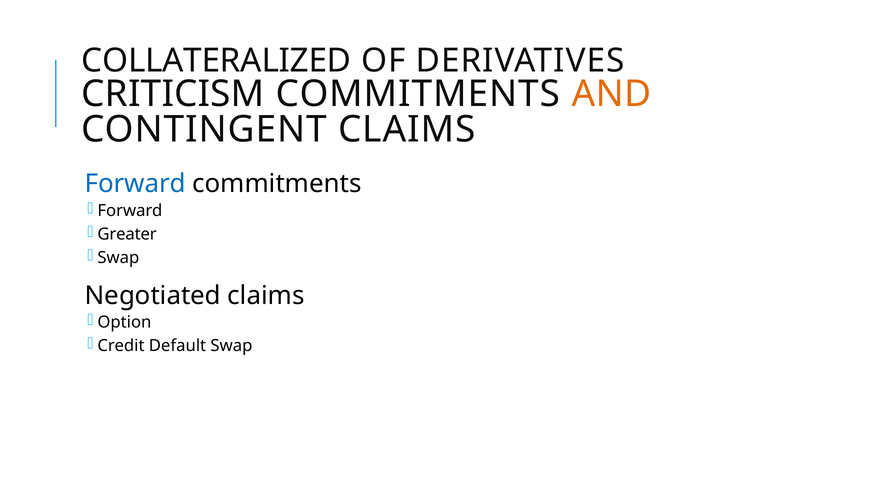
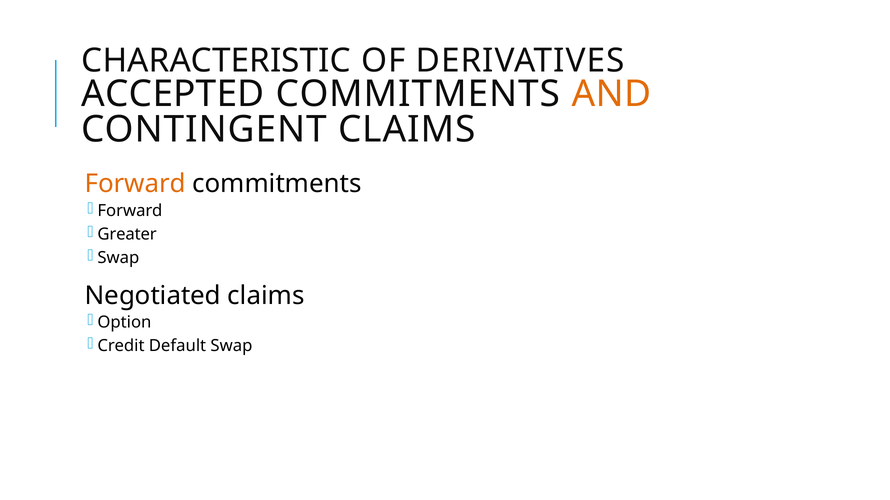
COLLATERALIZED: COLLATERALIZED -> CHARACTERISTIC
CRITICISM: CRITICISM -> ACCEPTED
Forward at (135, 184) colour: blue -> orange
